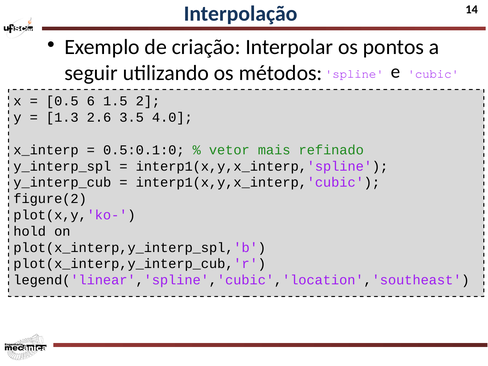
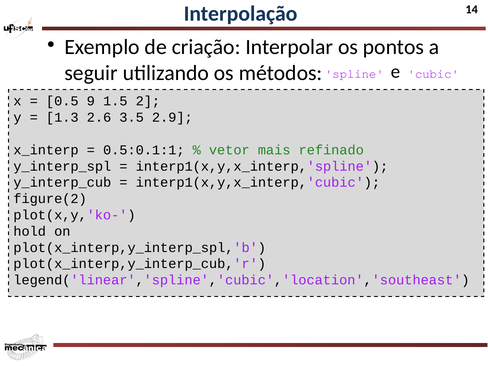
6: 6 -> 9
4.0: 4.0 -> 2.9
0.5:0.1:0: 0.5:0.1:0 -> 0.5:0.1:1
